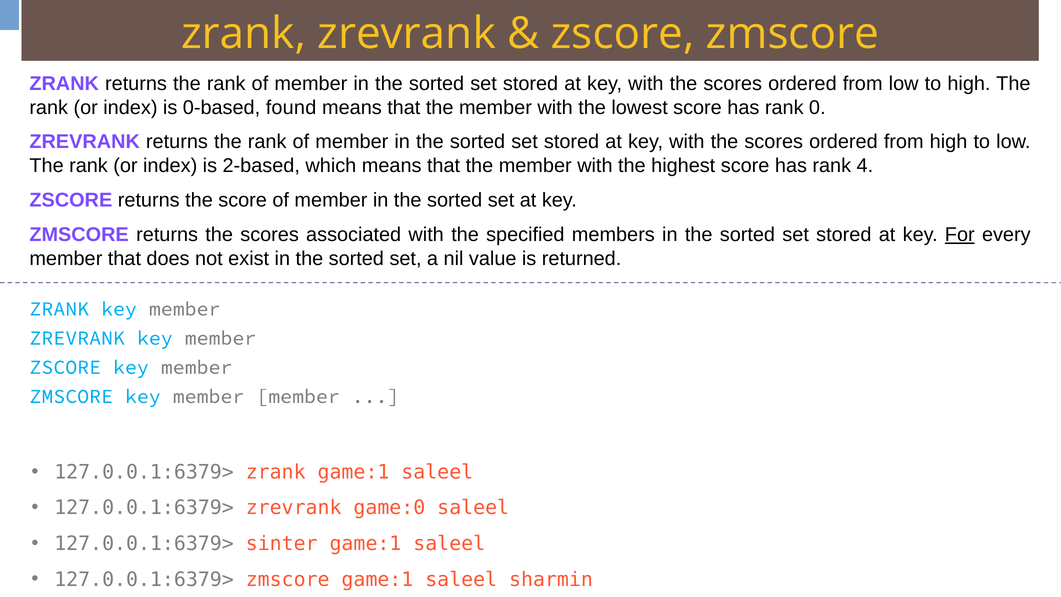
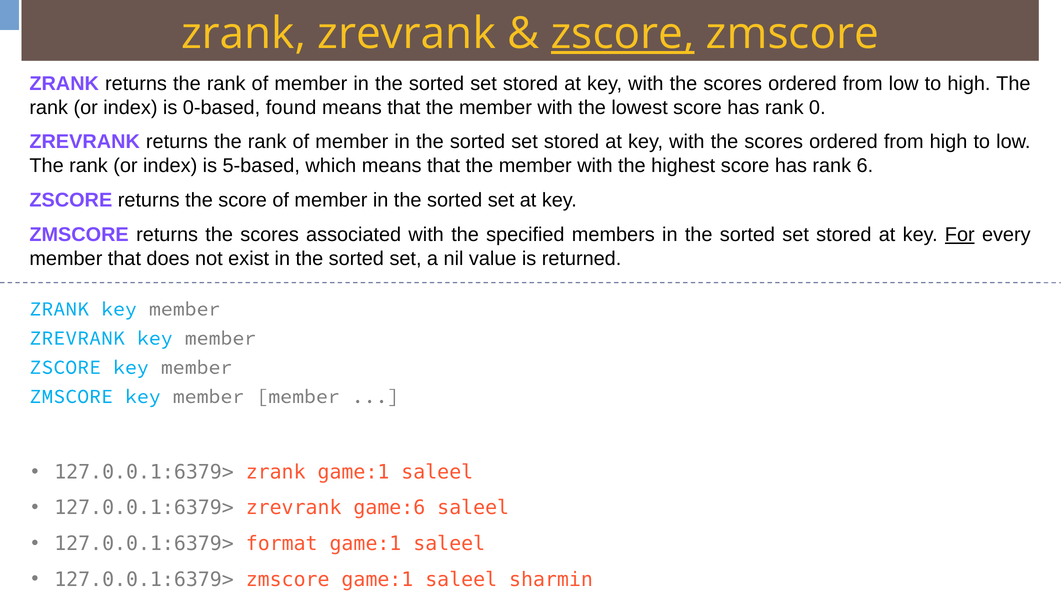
zscore at (623, 34) underline: none -> present
2-based: 2-based -> 5-based
4: 4 -> 6
game:0: game:0 -> game:6
sinter: sinter -> format
